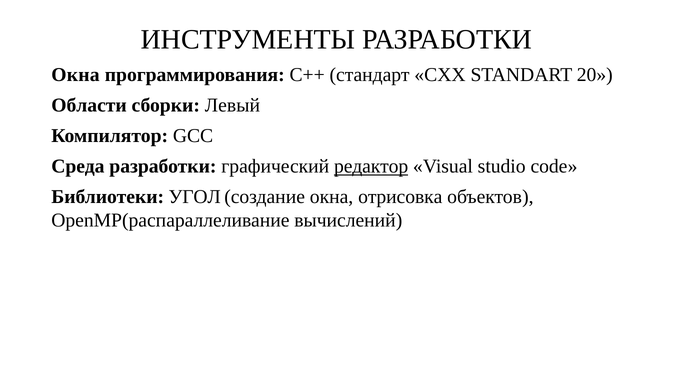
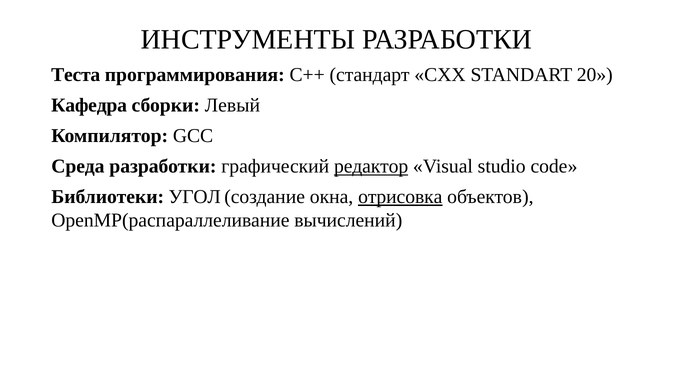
Окна at (76, 75): Окна -> Теста
Области: Области -> Кафедра
отрисовка underline: none -> present
